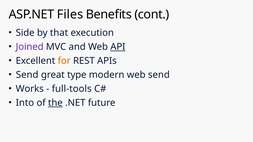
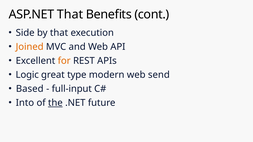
ASP.NET Files: Files -> That
Joined colour: purple -> orange
API underline: present -> none
Send at (27, 75): Send -> Logic
Works: Works -> Based
full-tools: full-tools -> full-input
